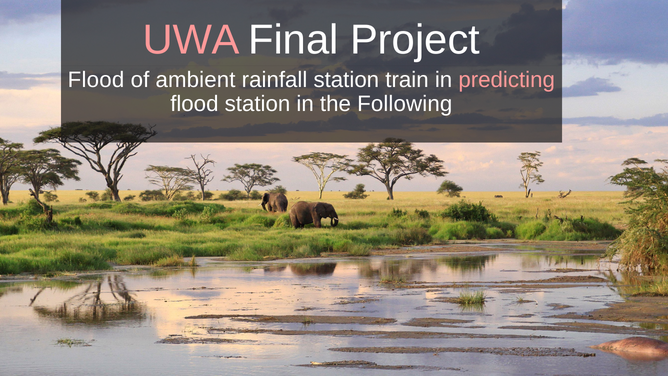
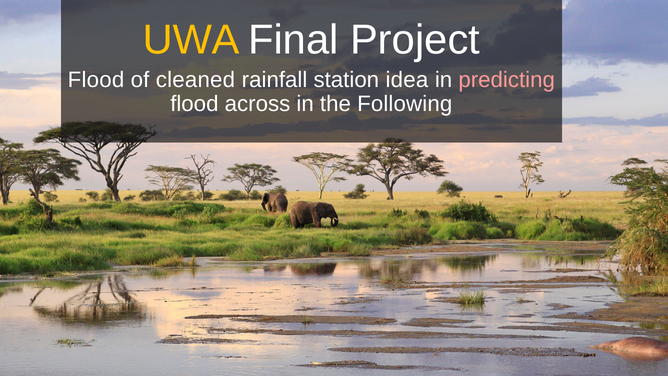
UWA colour: pink -> yellow
ambient: ambient -> cleaned
train: train -> idea
flood station: station -> across
